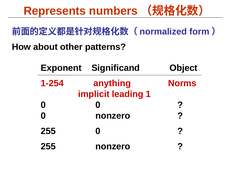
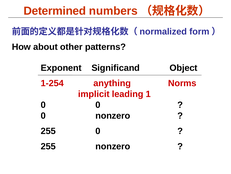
Represents: Represents -> Determined
